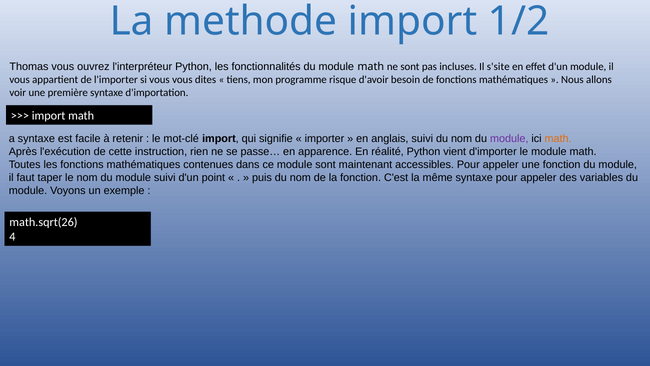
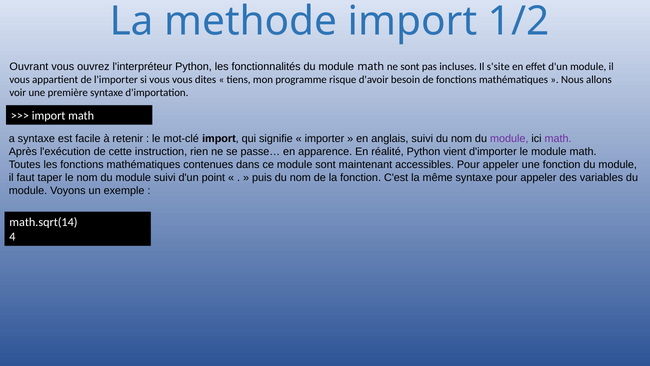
Thomas: Thomas -> Ouvrant
math at (558, 139) colour: orange -> purple
math.sqrt(26: math.sqrt(26 -> math.sqrt(14
